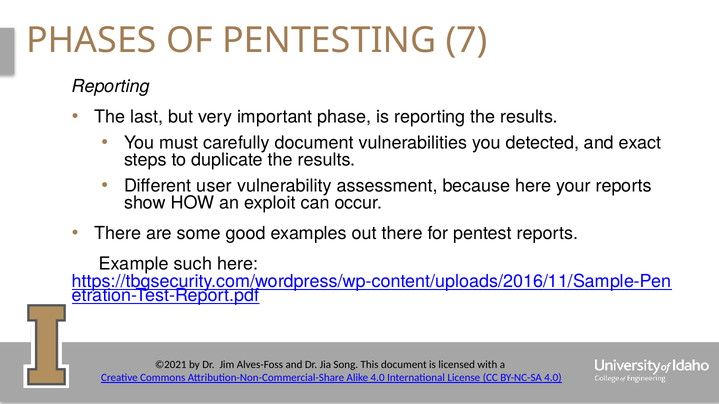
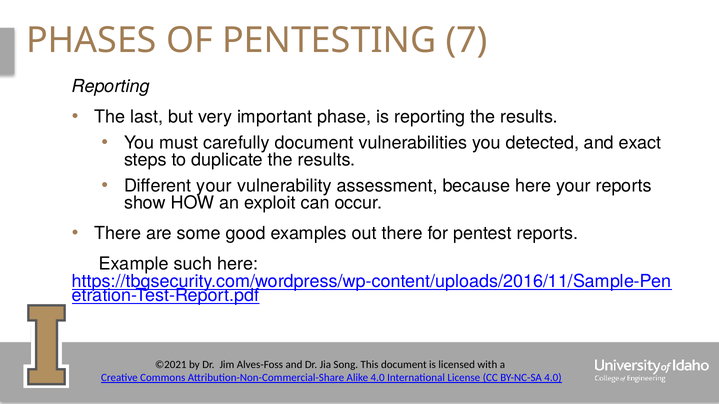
Different user: user -> your
